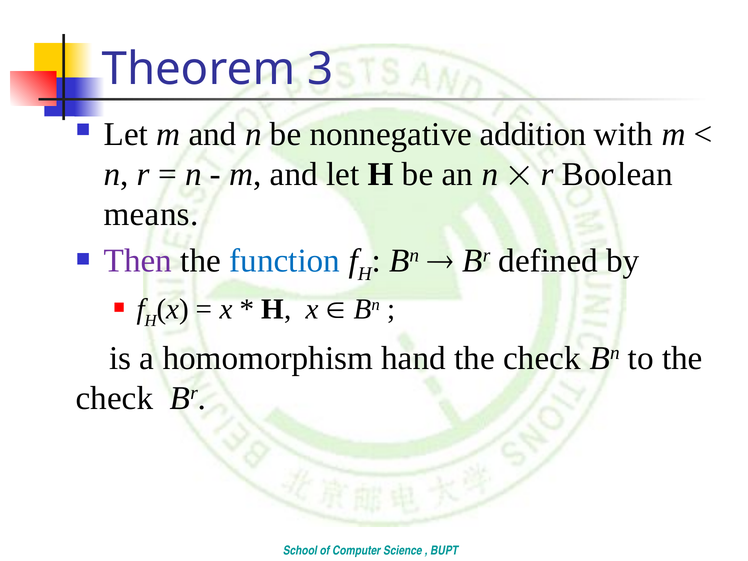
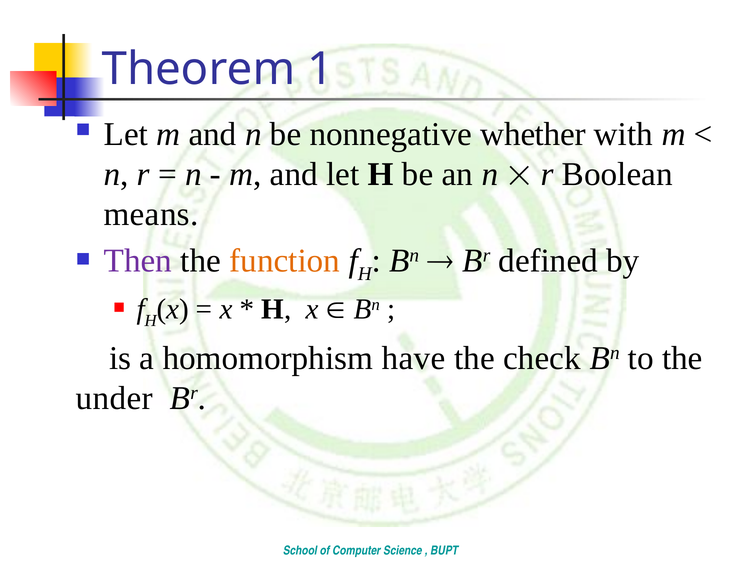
3: 3 -> 1
addition: addition -> whether
function colour: blue -> orange
hand: hand -> have
check at (114, 398): check -> under
